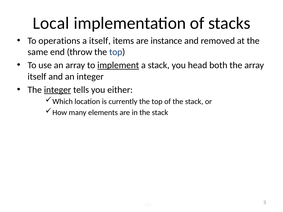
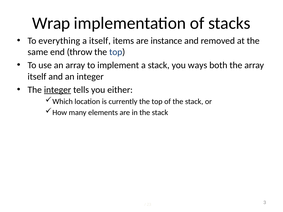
Local: Local -> Wrap
operations: operations -> everything
implement underline: present -> none
head: head -> ways
